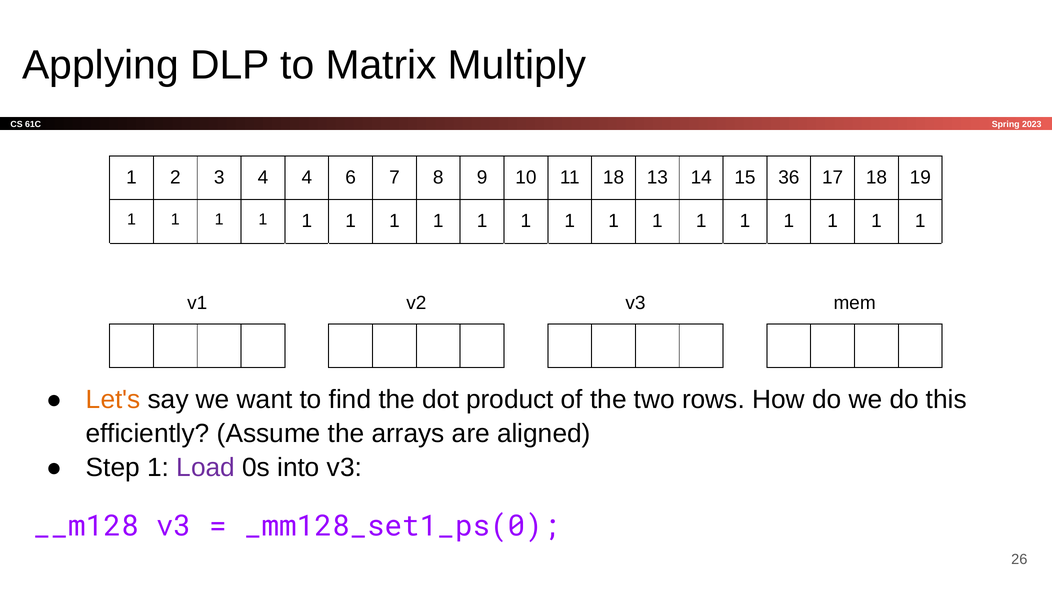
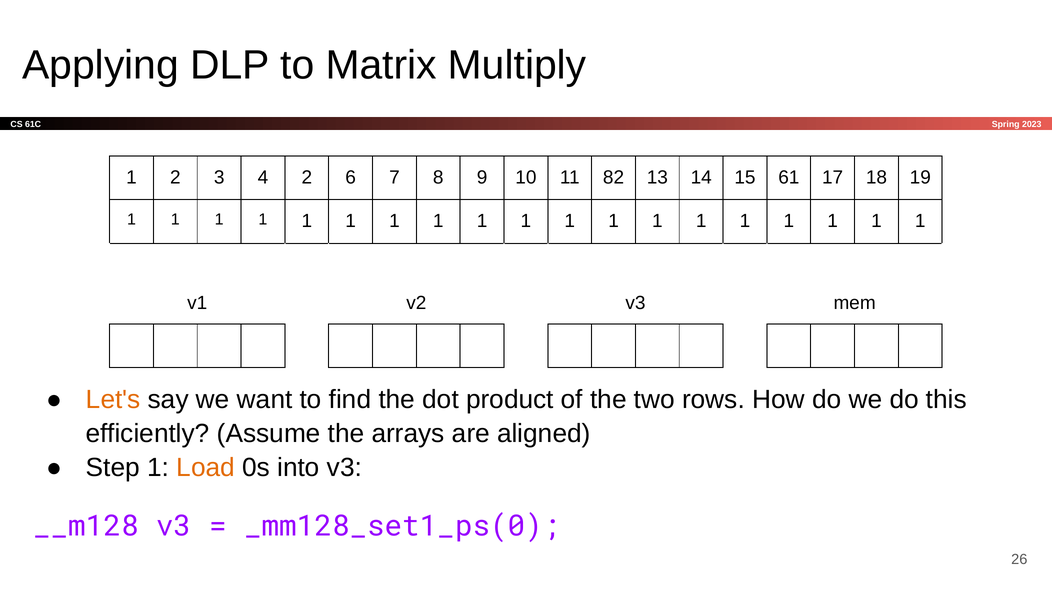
4 4: 4 -> 2
11 18: 18 -> 82
36: 36 -> 61
Load colour: purple -> orange
